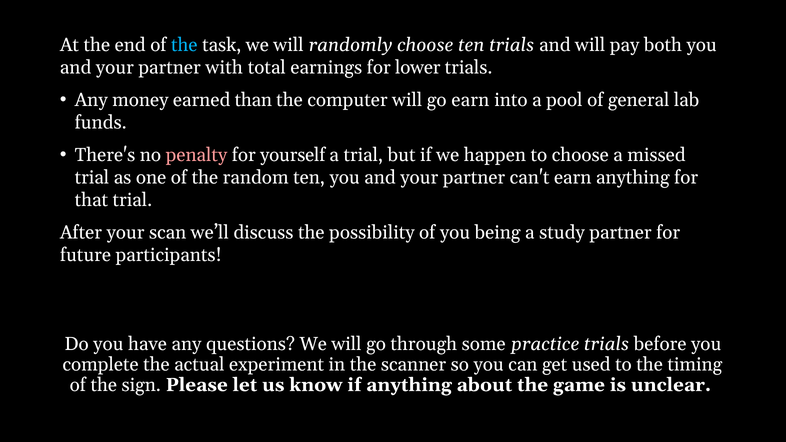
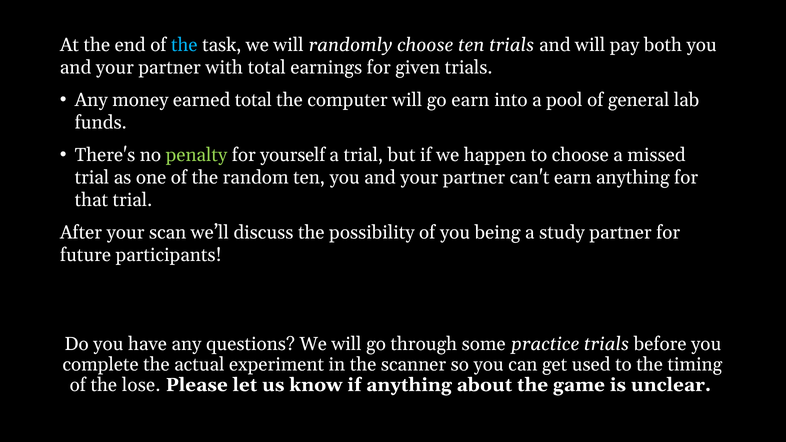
lower: lower -> given
earned than: than -> total
penalty colour: pink -> light green
sign: sign -> lose
